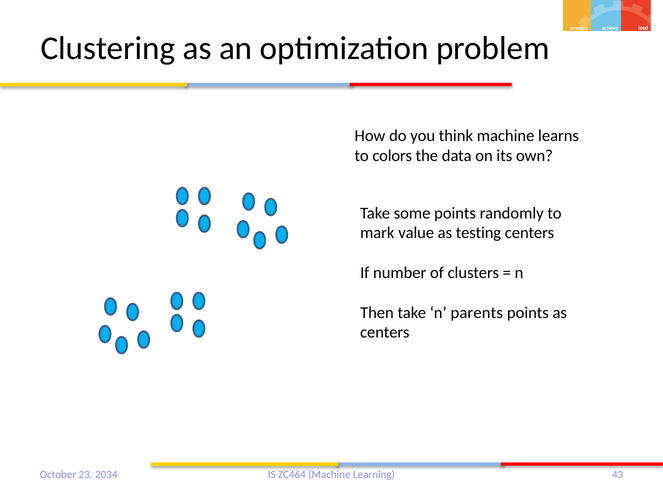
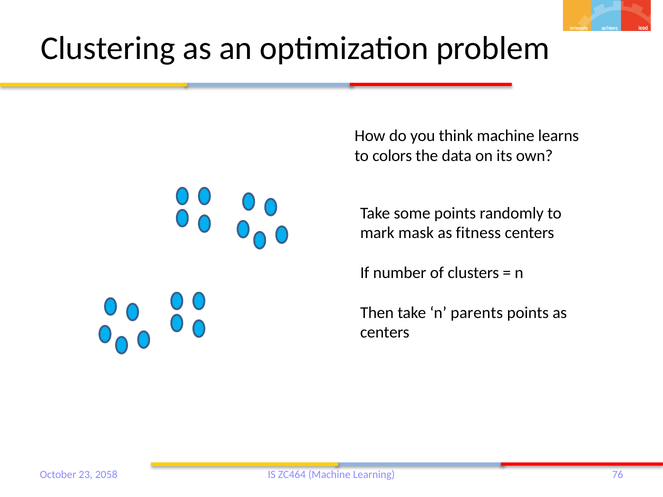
value: value -> mask
testing: testing -> fitness
43: 43 -> 76
2034: 2034 -> 2058
